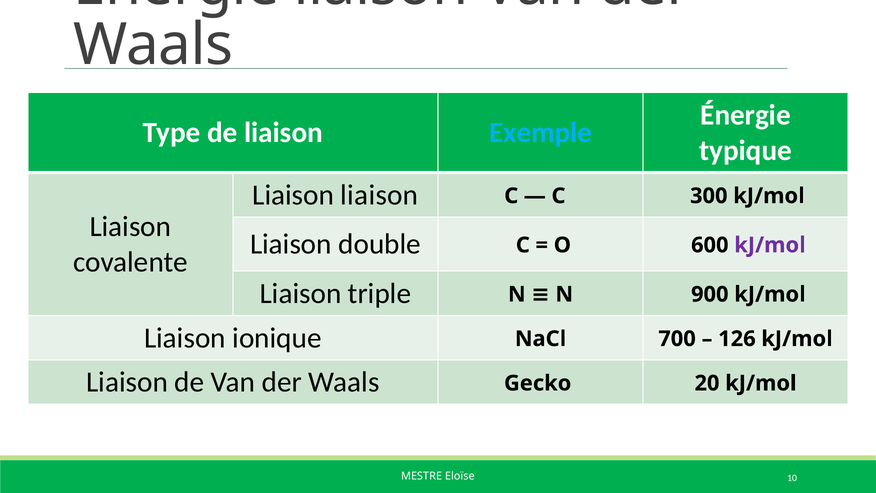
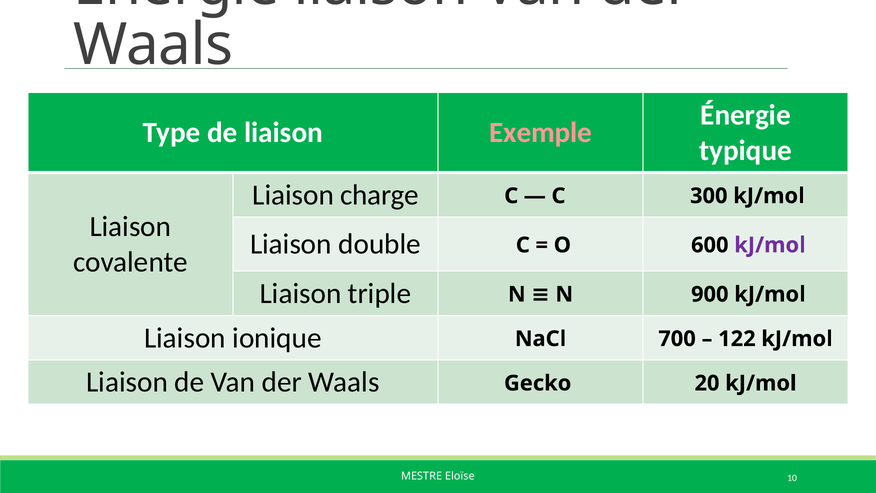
Exemple colour: light blue -> pink
Liaison liaison: liaison -> charge
126: 126 -> 122
